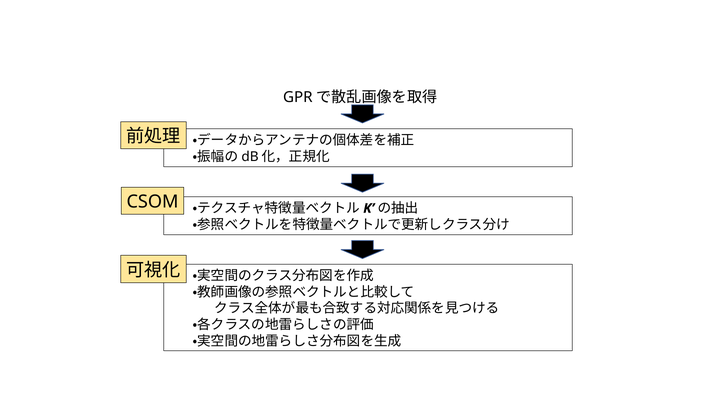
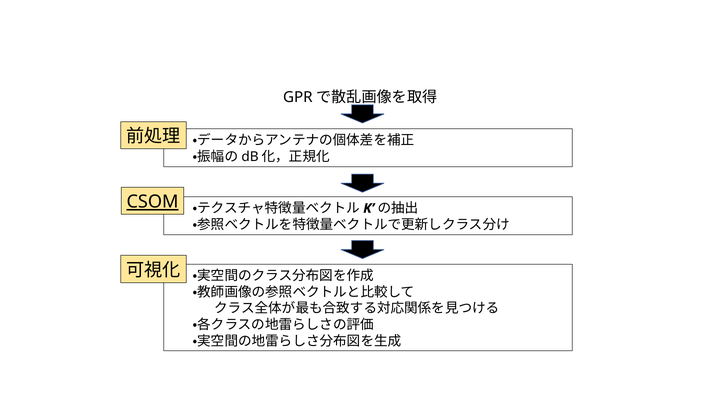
CSOM underline: none -> present
